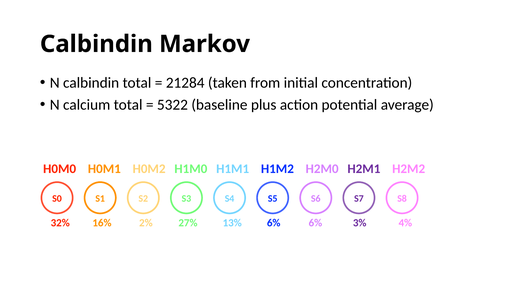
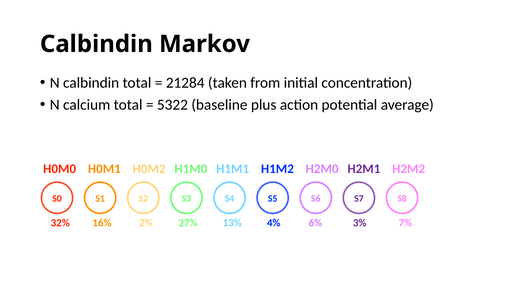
13% 6%: 6% -> 4%
4%: 4% -> 7%
